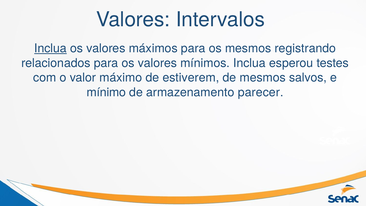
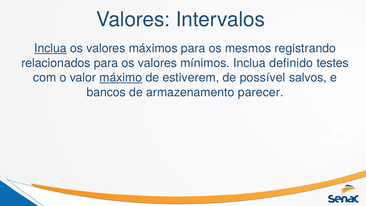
esperou: esperou -> definido
máximo underline: none -> present
de mesmos: mesmos -> possível
mínimo: mínimo -> bancos
